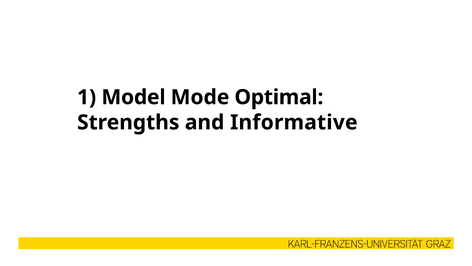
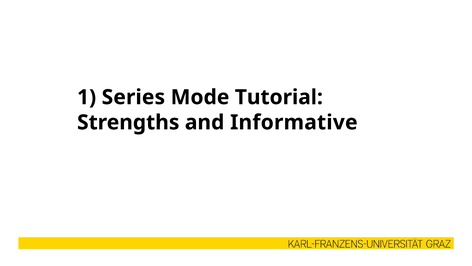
Model: Model -> Series
Optimal: Optimal -> Tutorial
